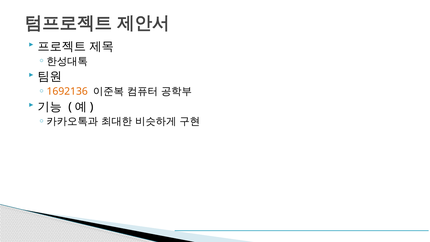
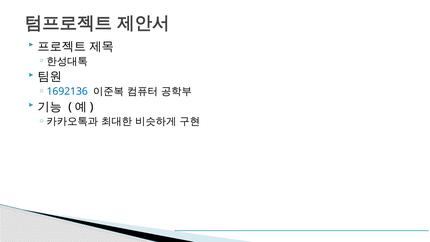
1692136 colour: orange -> blue
